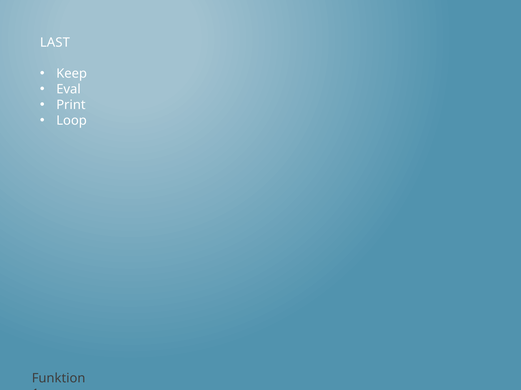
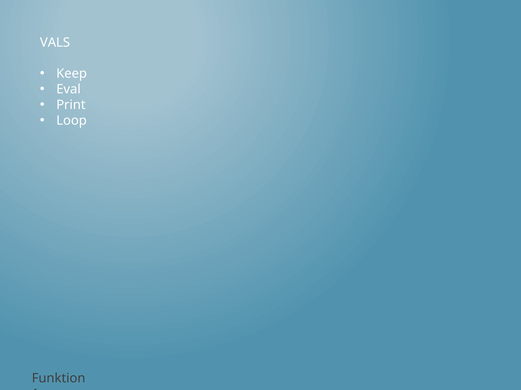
LAST: LAST -> VALS
